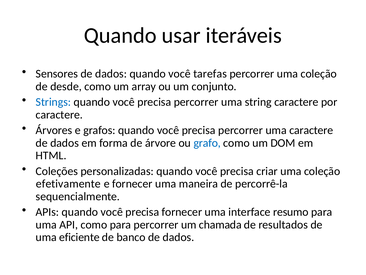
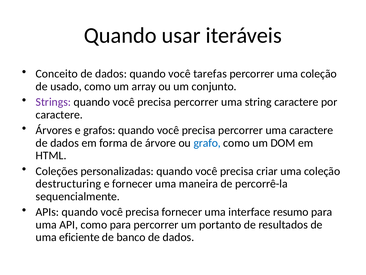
Sensores: Sensores -> Conceito
desde: desde -> usado
Strings colour: blue -> purple
efetivamente: efetivamente -> destructuring
chamada: chamada -> portanto
